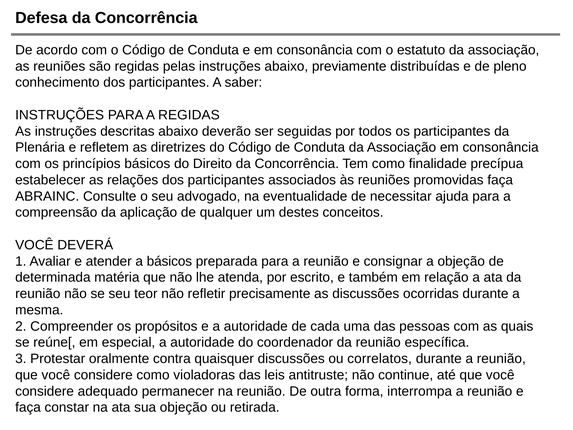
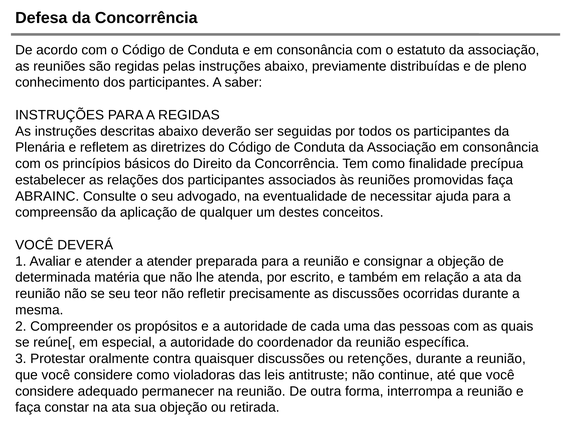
a básicos: básicos -> atender
correlatos: correlatos -> retenções
